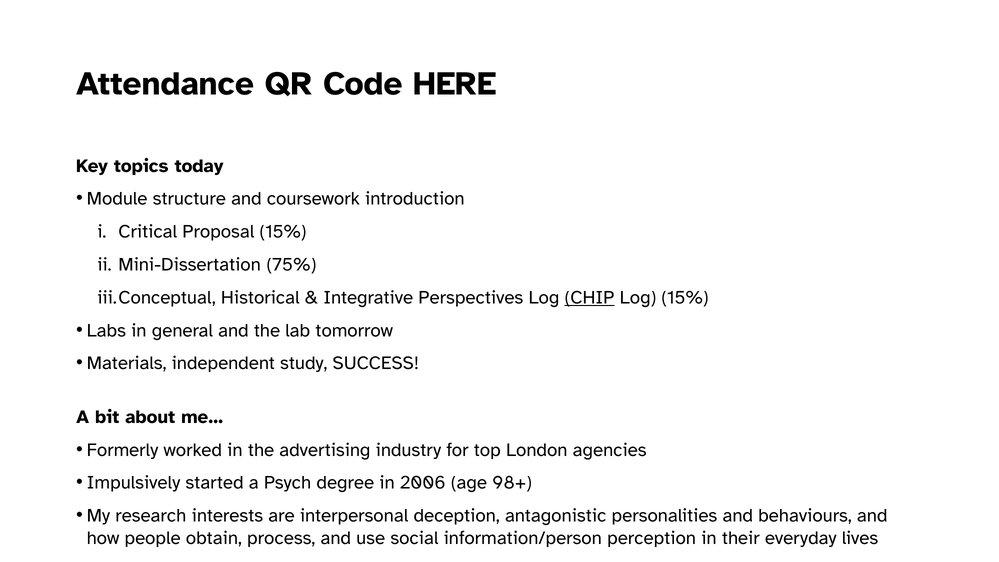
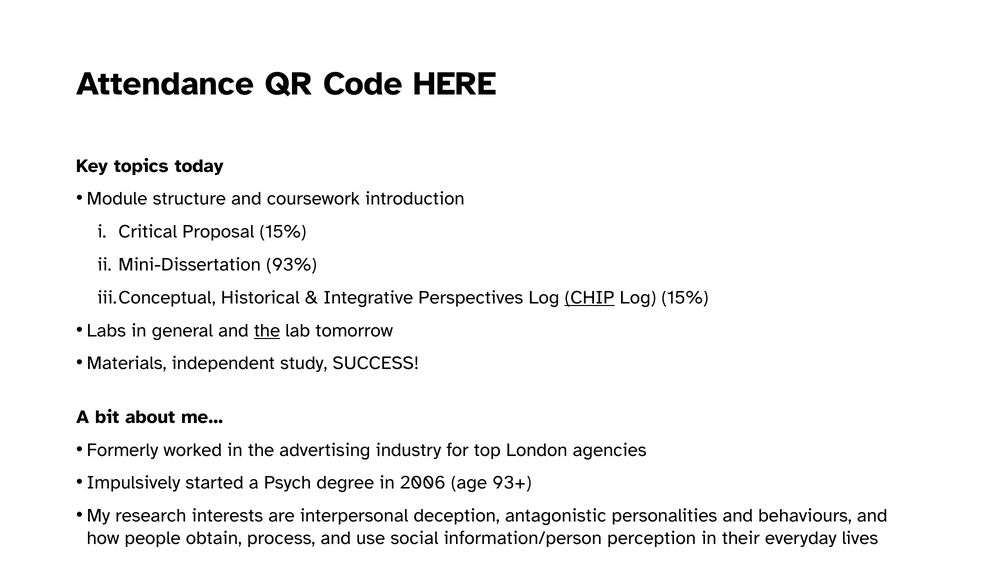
75%: 75% -> 93%
the at (267, 330) underline: none -> present
98+: 98+ -> 93+
